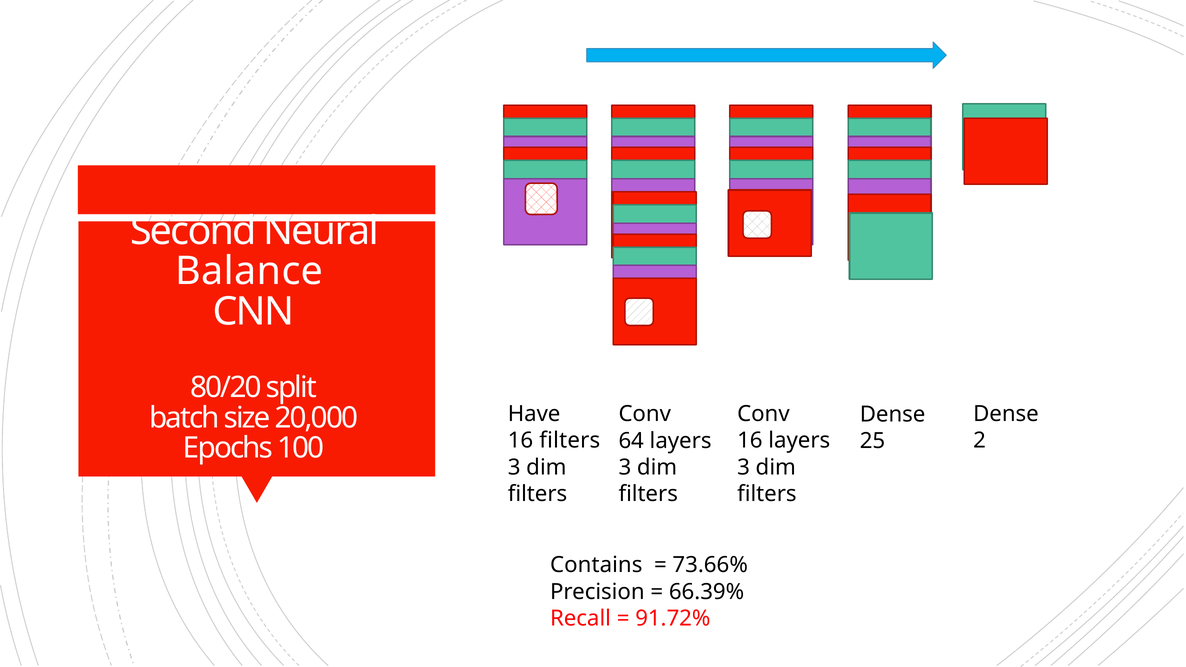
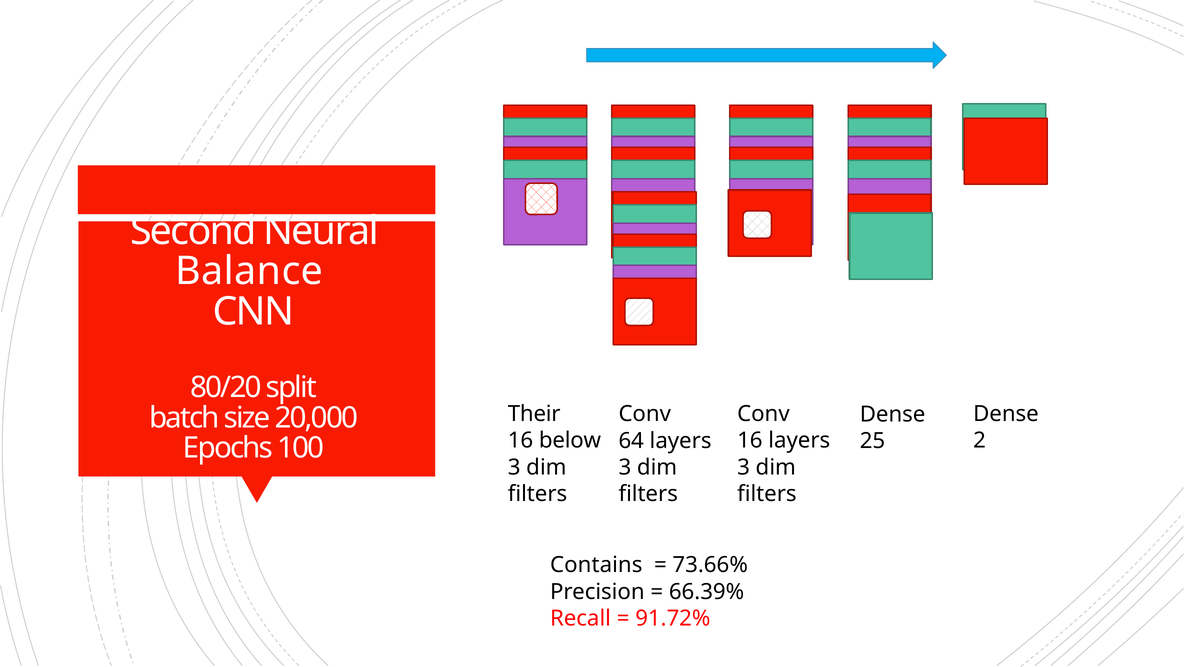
Have: Have -> Their
16 filters: filters -> below
